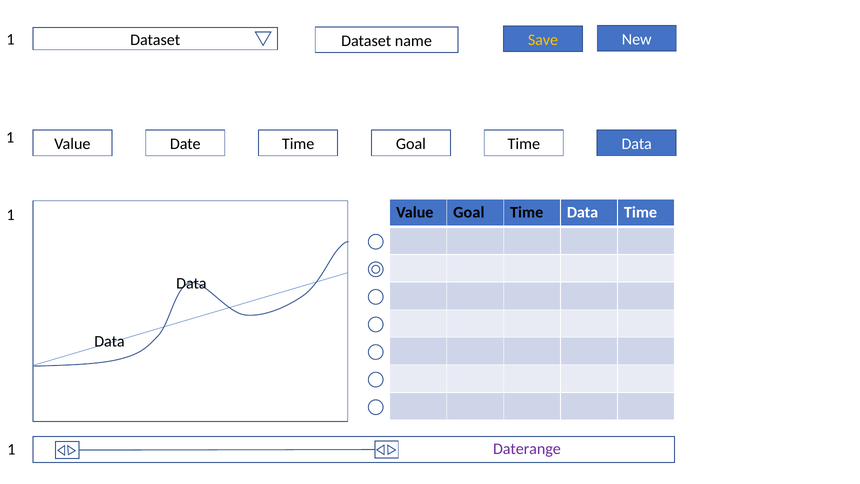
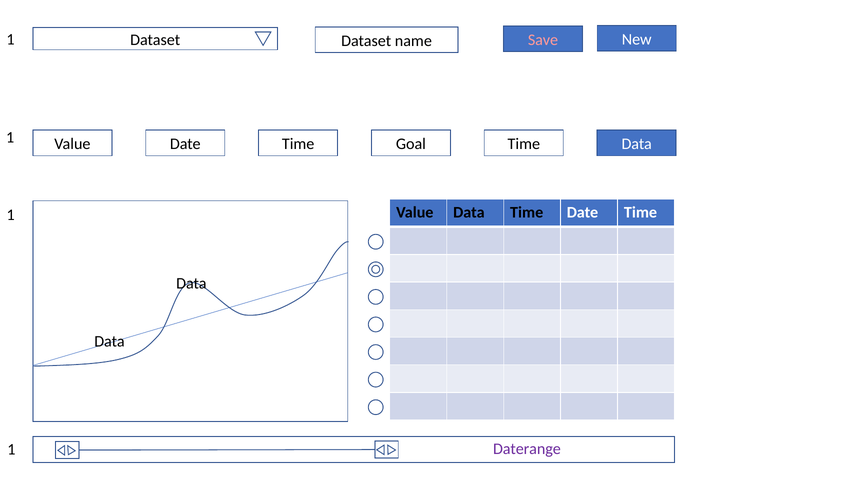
Save colour: yellow -> pink
Value Goal: Goal -> Data
Data at (583, 212): Data -> Date
